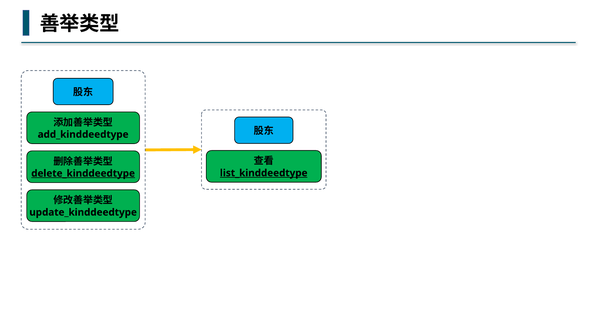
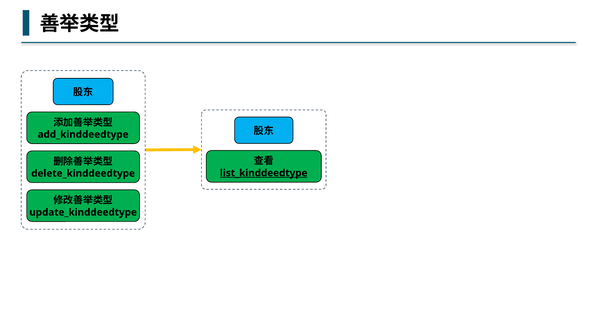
delete_kinddeedtype underline: present -> none
